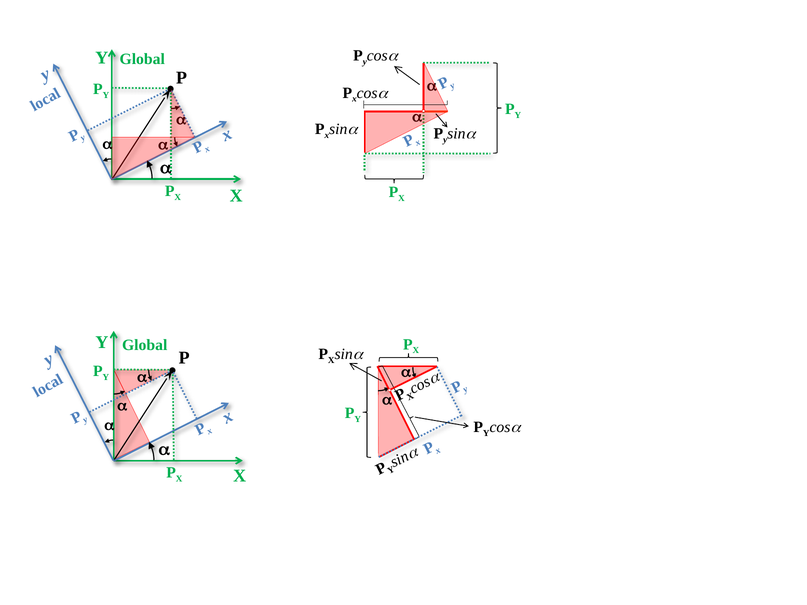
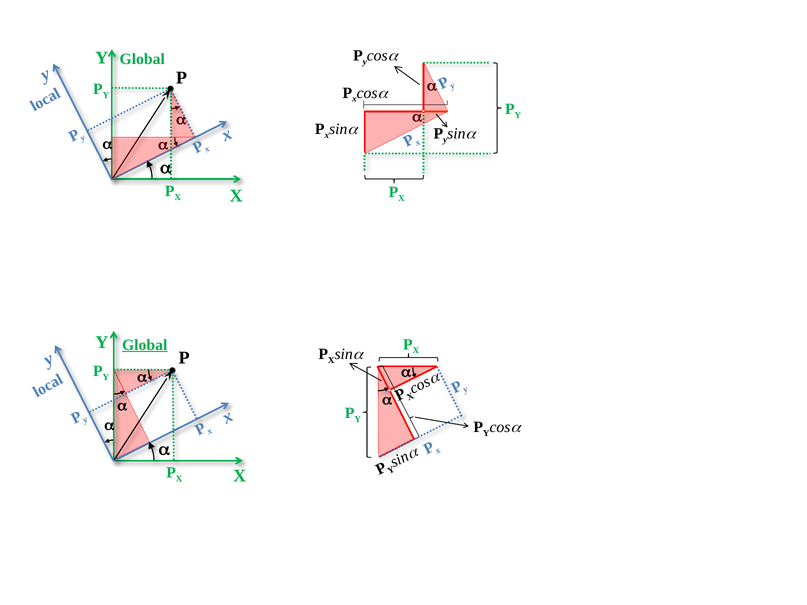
Global at (145, 345) underline: none -> present
